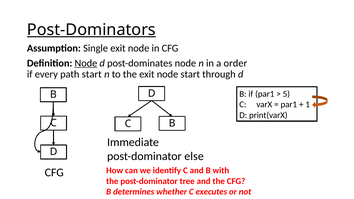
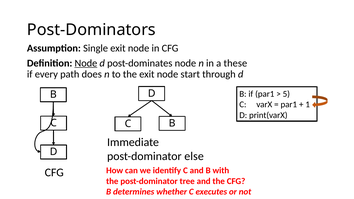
Post-Dominators underline: present -> none
order: order -> these
path start: start -> does
